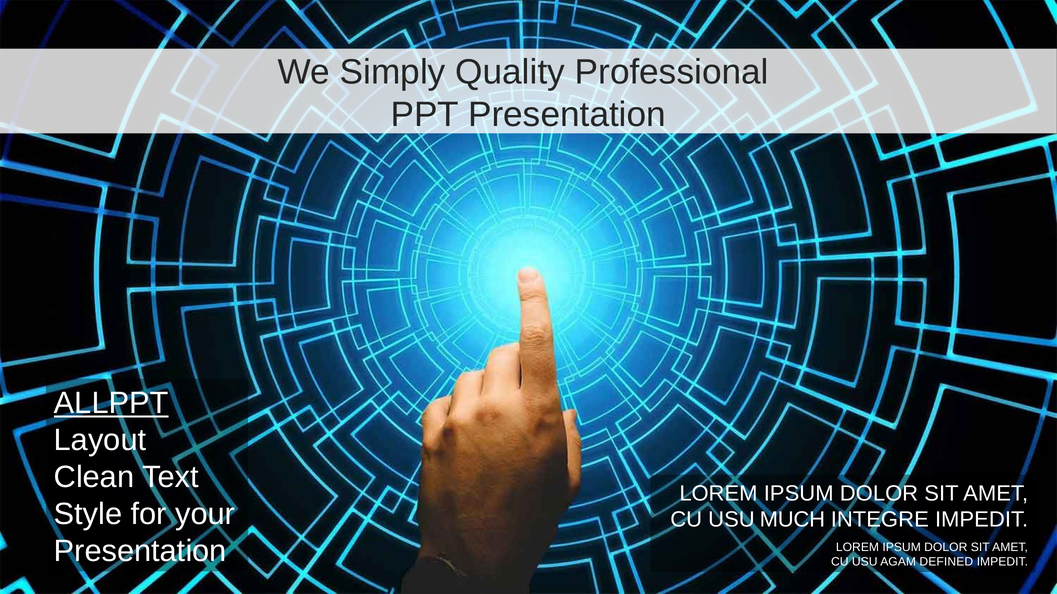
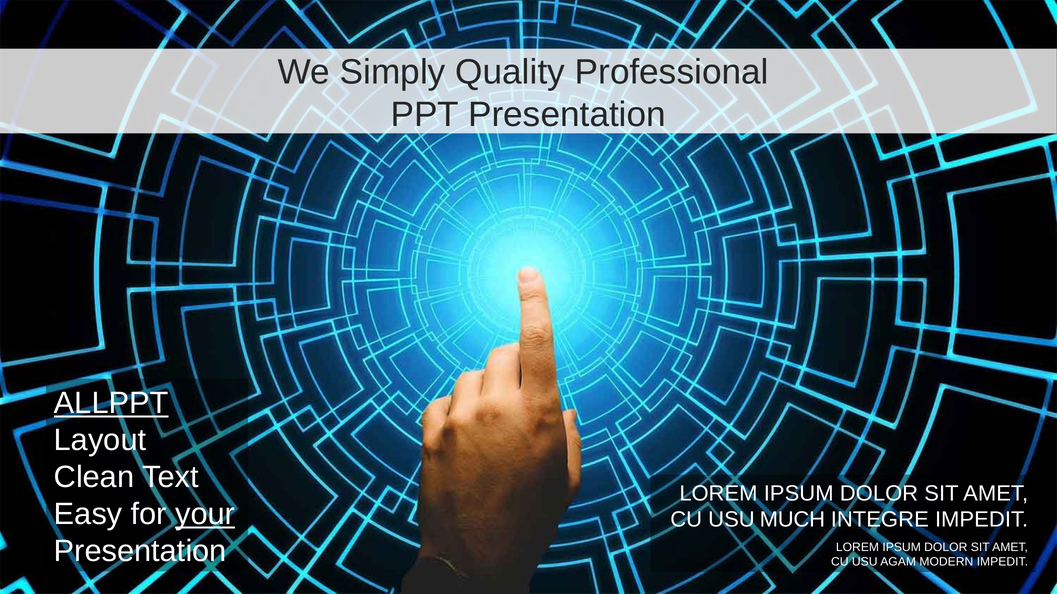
Style: Style -> Easy
your underline: none -> present
DEFINED: DEFINED -> MODERN
